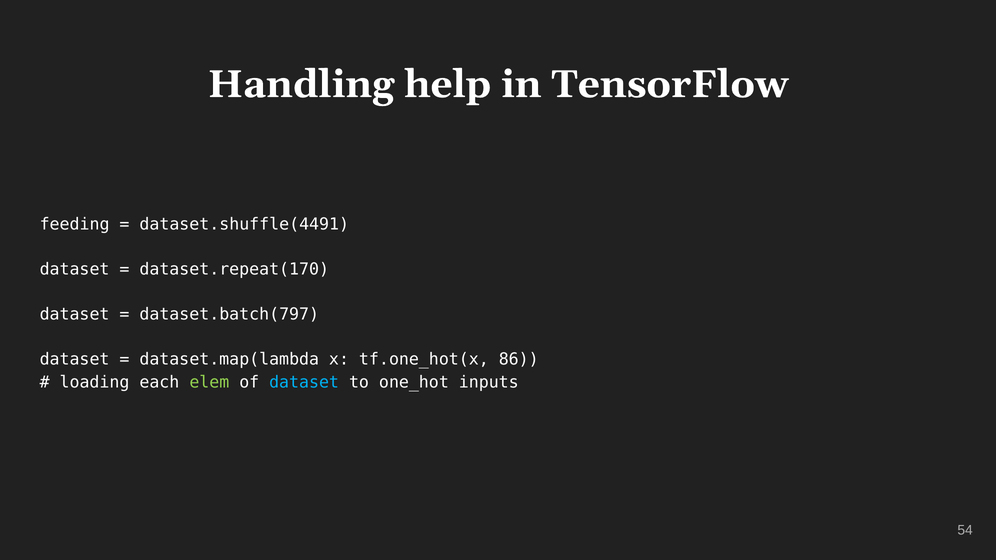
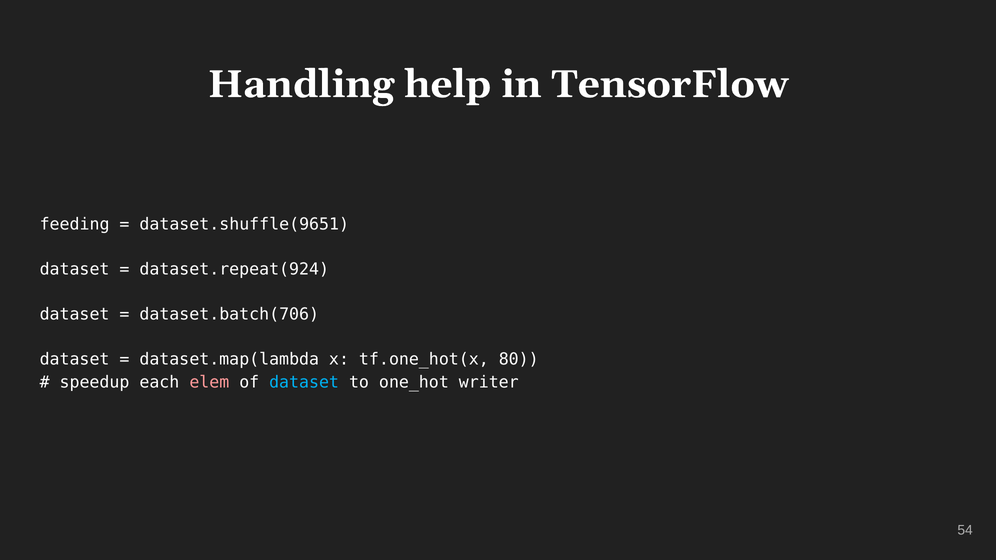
dataset.shuffle(4491: dataset.shuffle(4491 -> dataset.shuffle(9651
dataset.repeat(170: dataset.repeat(170 -> dataset.repeat(924
dataset.batch(797: dataset.batch(797 -> dataset.batch(706
86: 86 -> 80
loading: loading -> speedup
elem colour: light green -> pink
inputs: inputs -> writer
